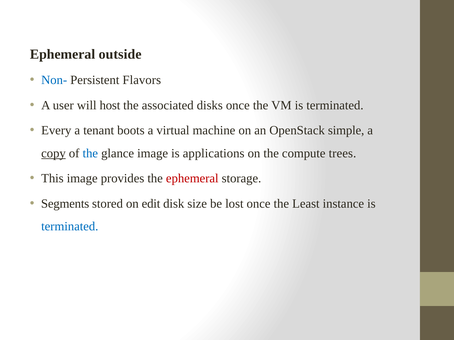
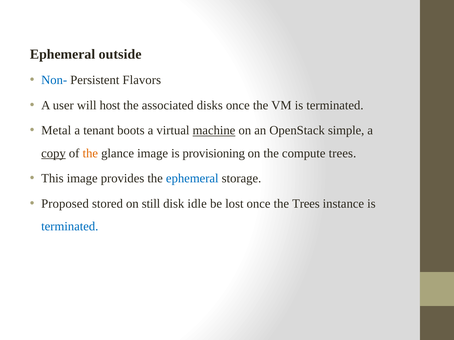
Every: Every -> Metal
machine underline: none -> present
the at (90, 153) colour: blue -> orange
applications: applications -> provisioning
ephemeral at (192, 179) colour: red -> blue
Segments: Segments -> Proposed
edit: edit -> still
size: size -> idle
the Least: Least -> Trees
